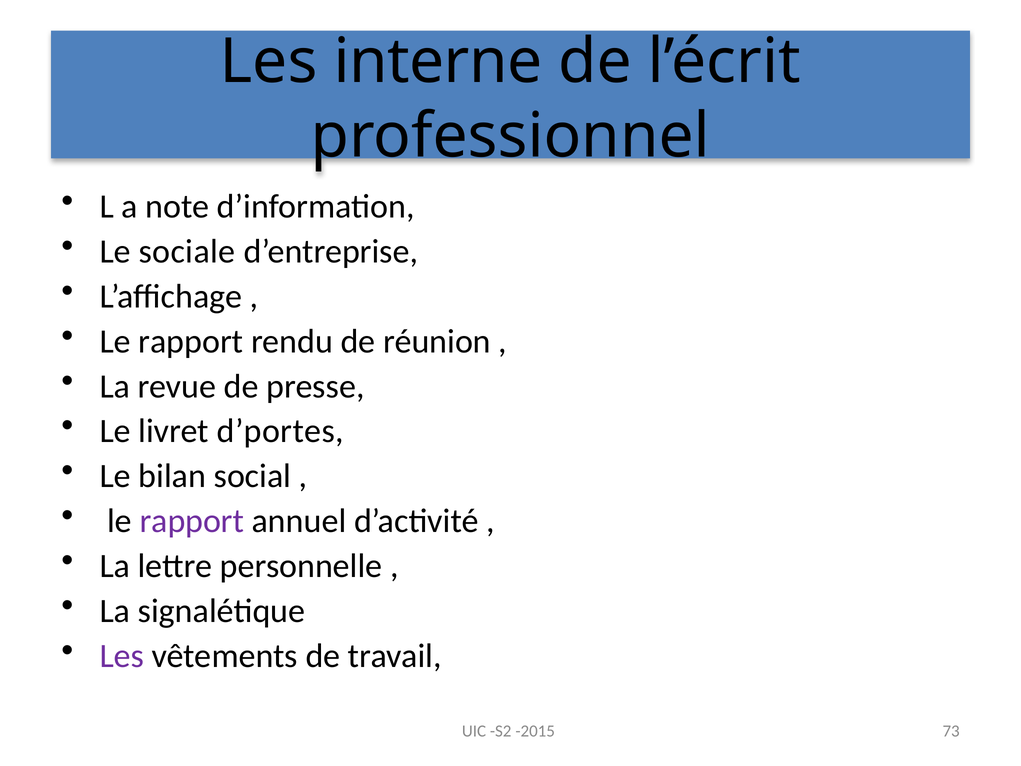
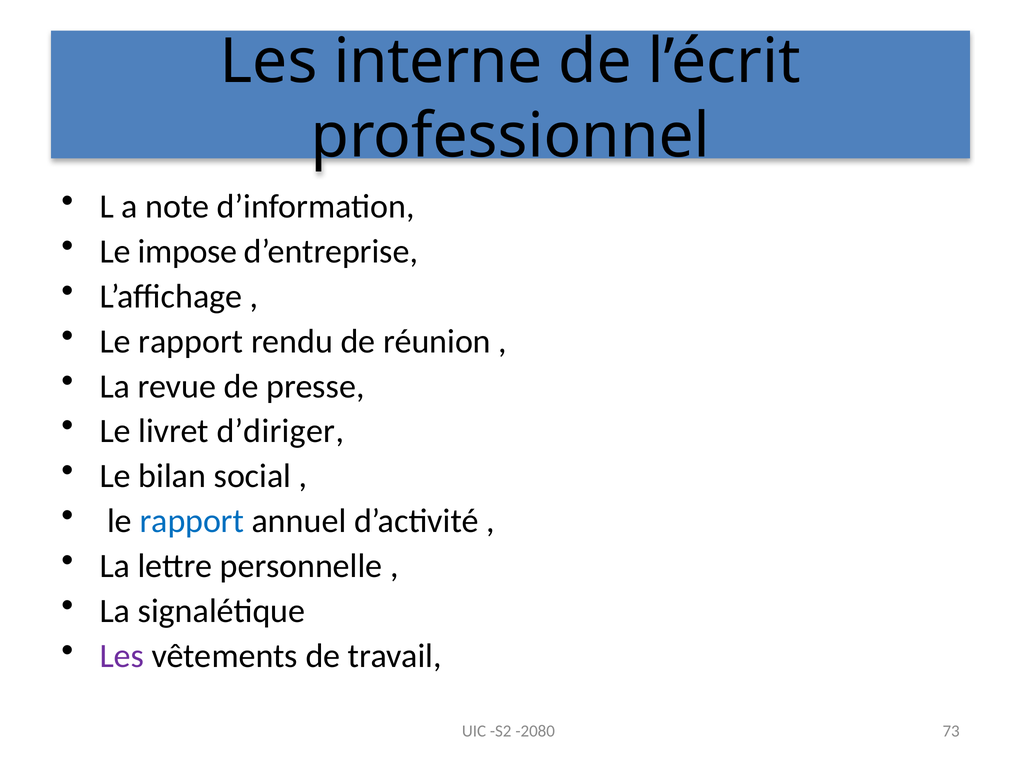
sociale: sociale -> impose
d’portes: d’portes -> d’diriger
rapport at (192, 521) colour: purple -> blue
-2015: -2015 -> -2080
